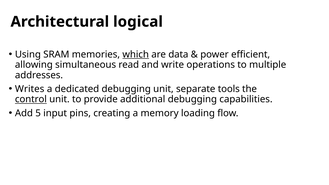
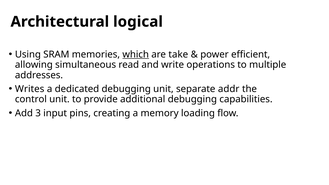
data: data -> take
tools: tools -> addr
control underline: present -> none
5: 5 -> 3
